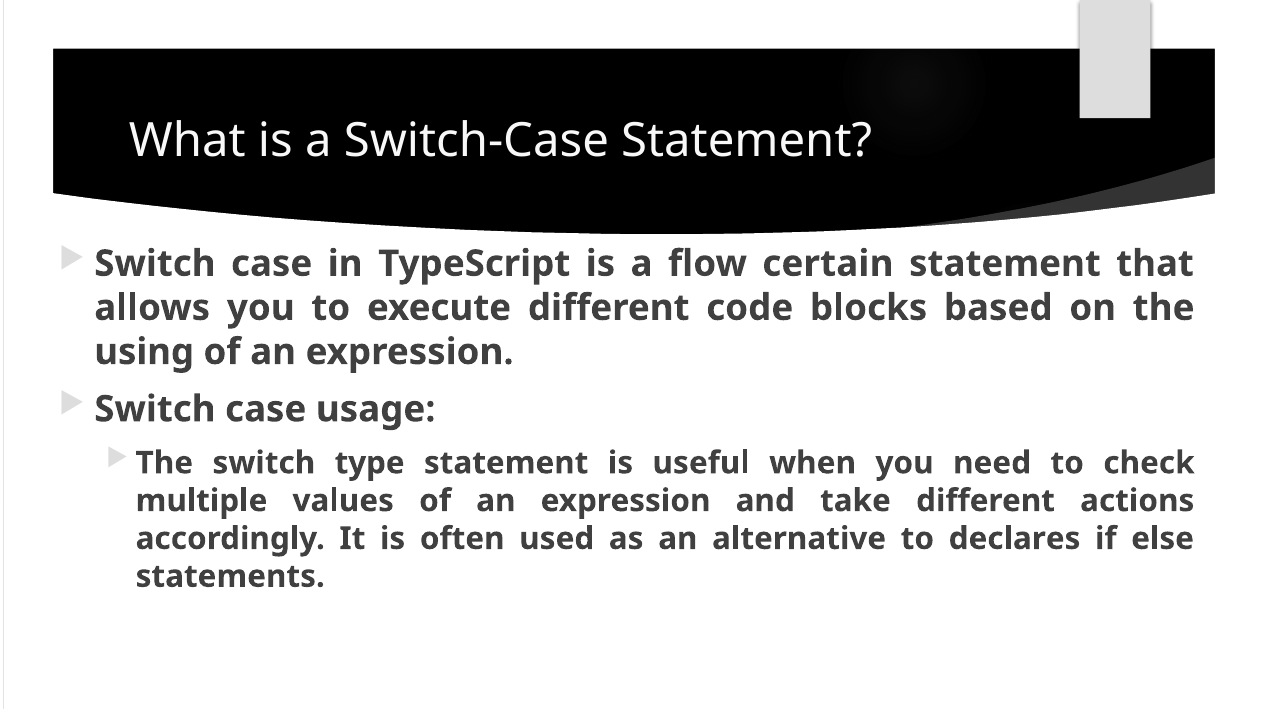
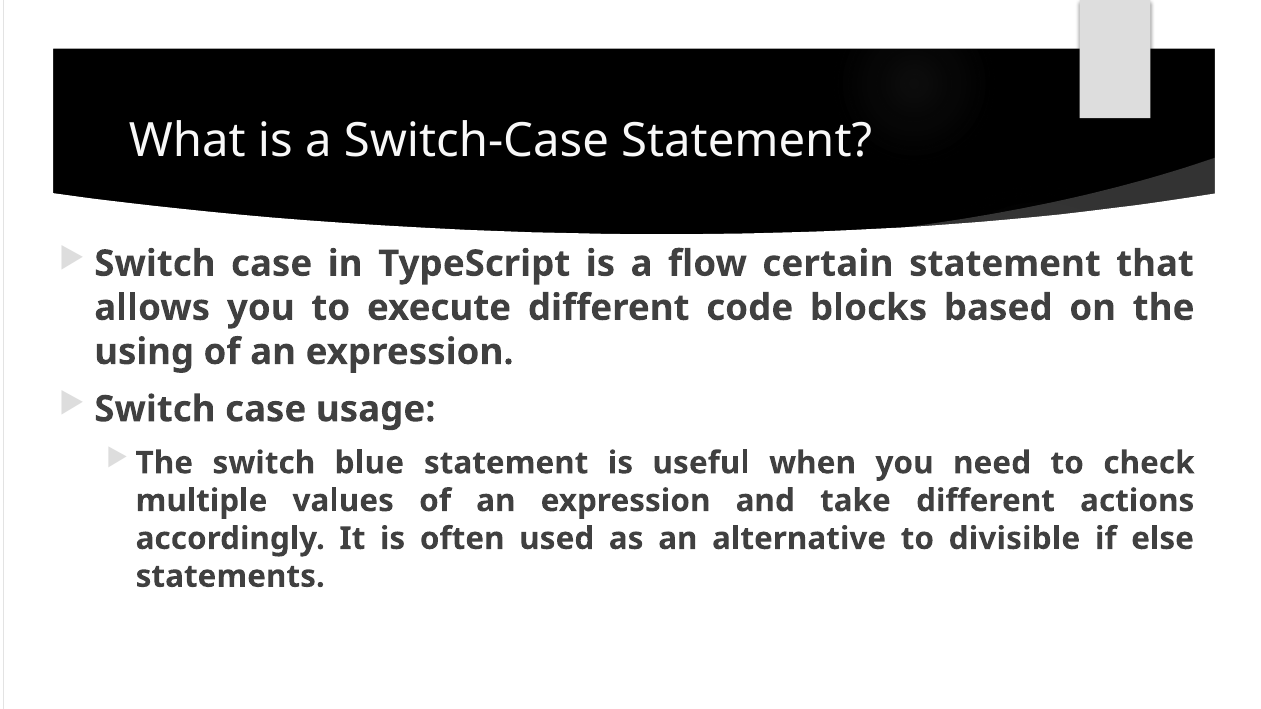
type: type -> blue
declares: declares -> divisible
